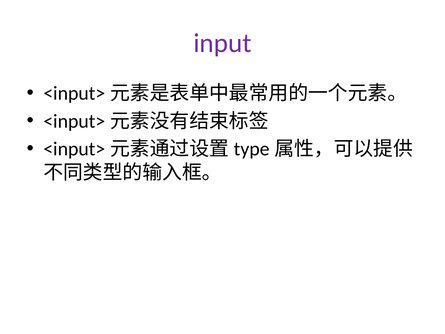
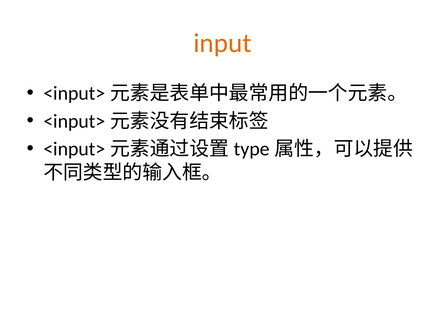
input colour: purple -> orange
